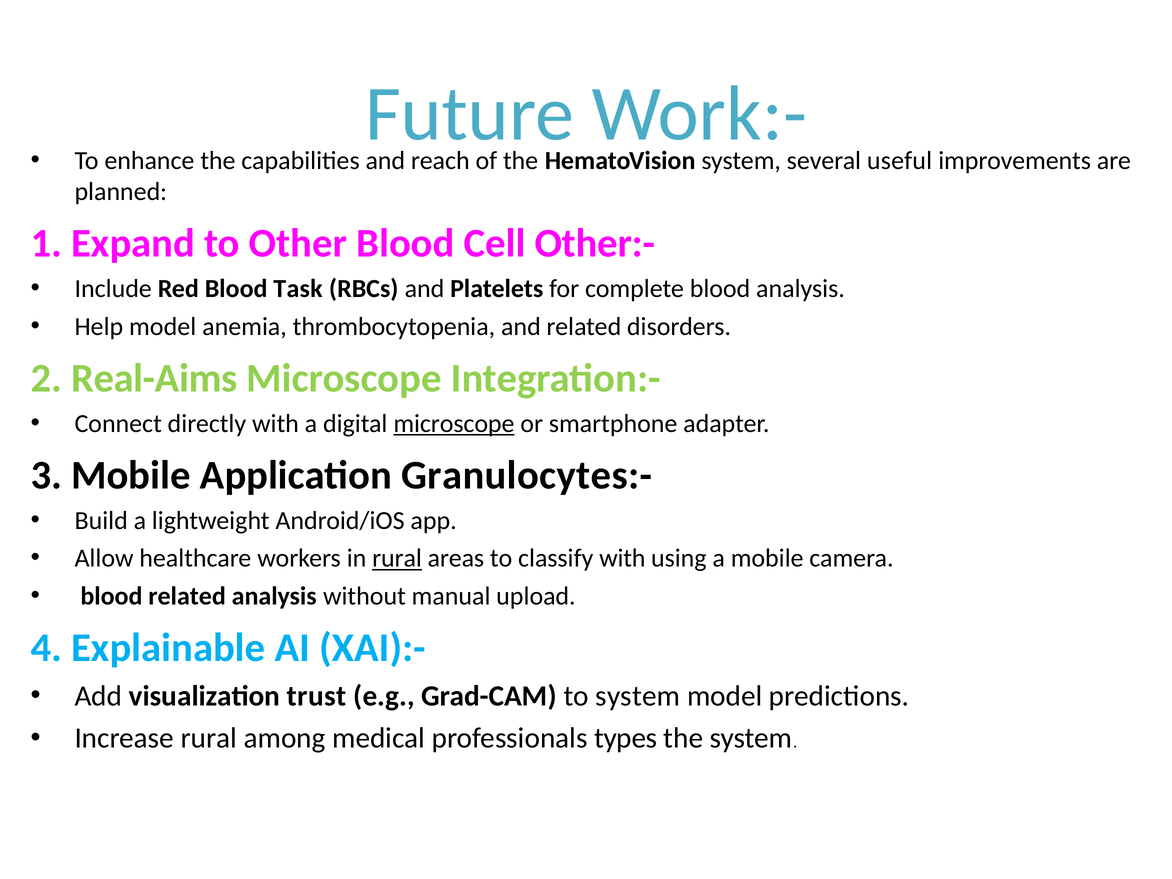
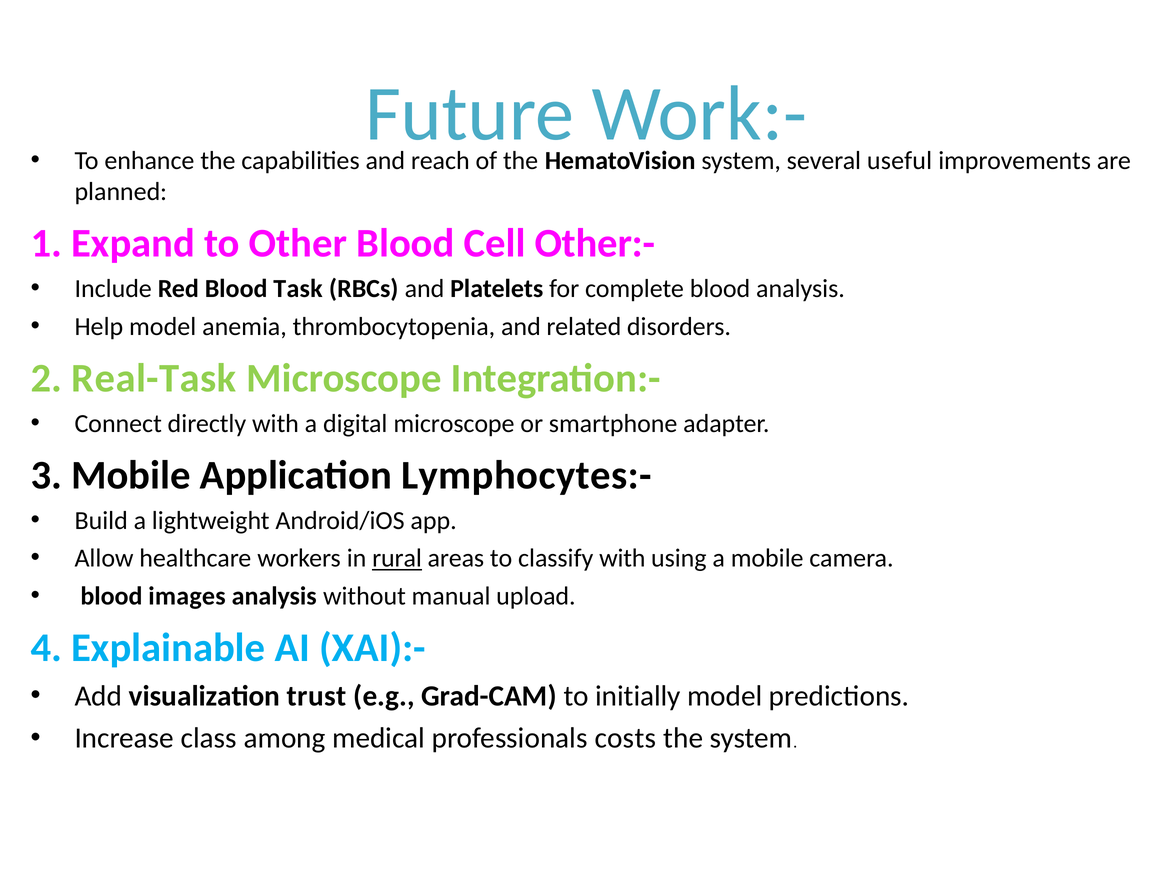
Real-Aims: Real-Aims -> Real-Task
microscope at (454, 424) underline: present -> none
Granulocytes:-: Granulocytes:- -> Lymphocytes:-
blood related: related -> images
to system: system -> initially
Increase rural: rural -> class
types: types -> costs
